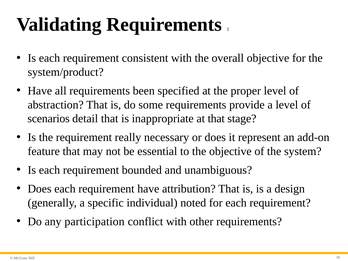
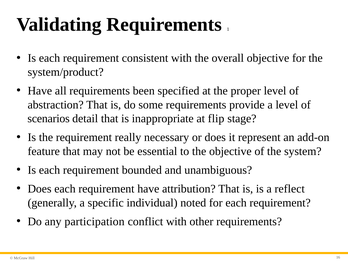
at that: that -> flip
design: design -> reflect
